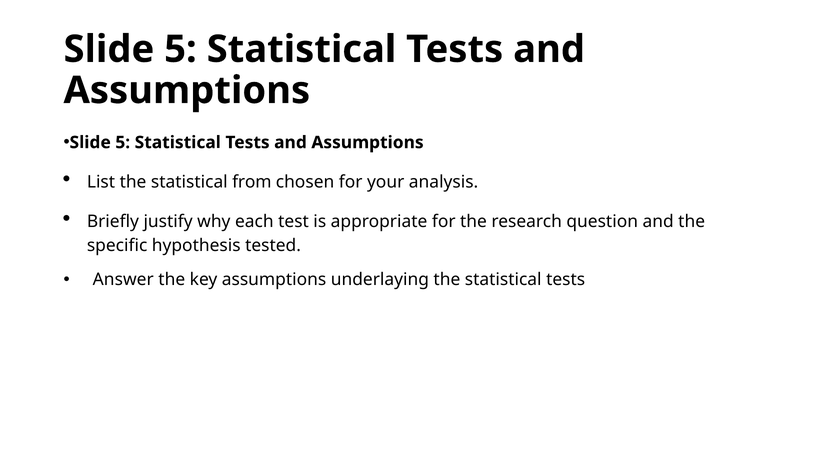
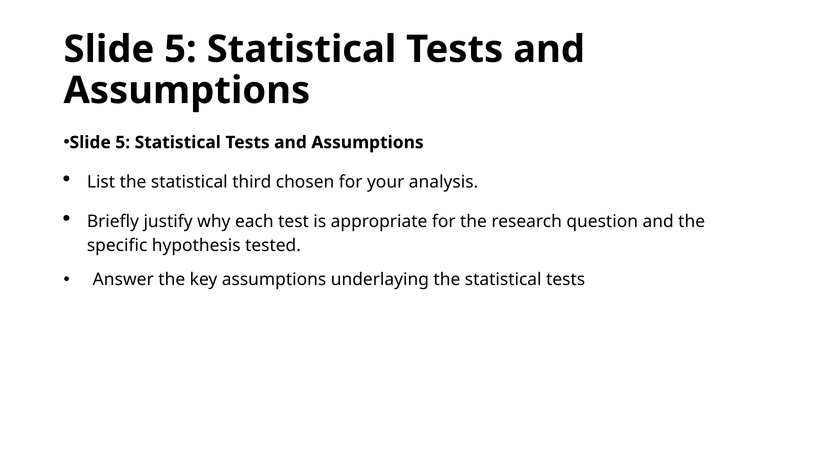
from: from -> third
